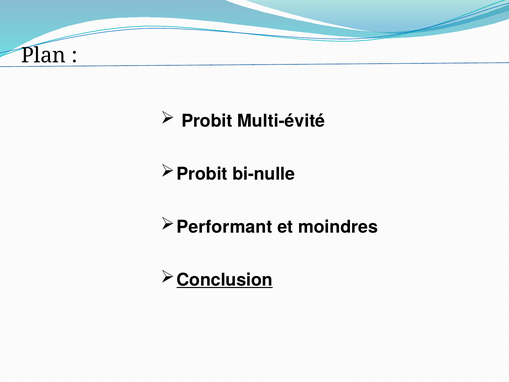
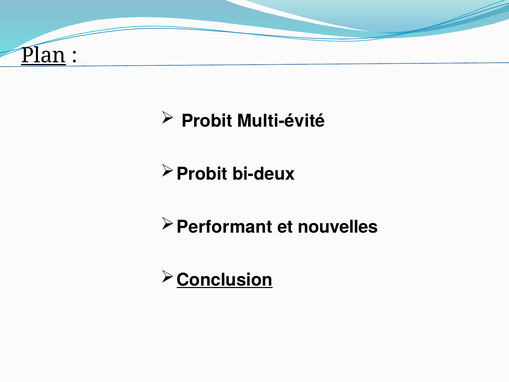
Plan underline: none -> present
bi-nulle: bi-nulle -> bi-deux
moindres: moindres -> nouvelles
